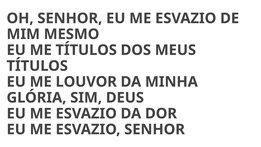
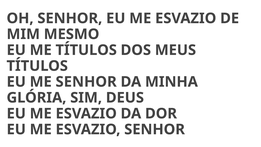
ME LOUVOR: LOUVOR -> SENHOR
